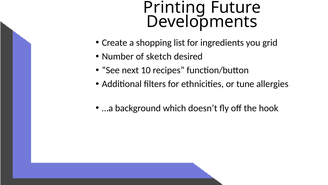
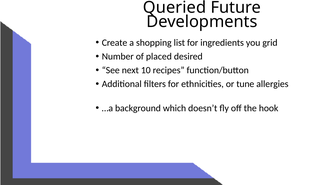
Printing: Printing -> Queried
sketch: sketch -> placed
